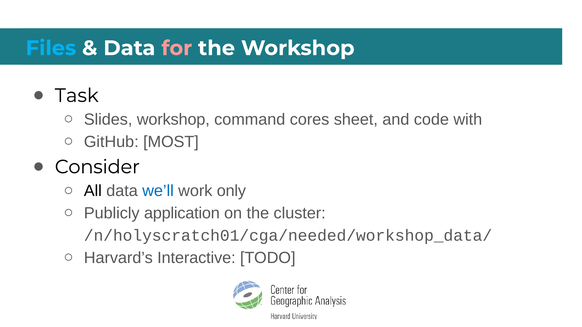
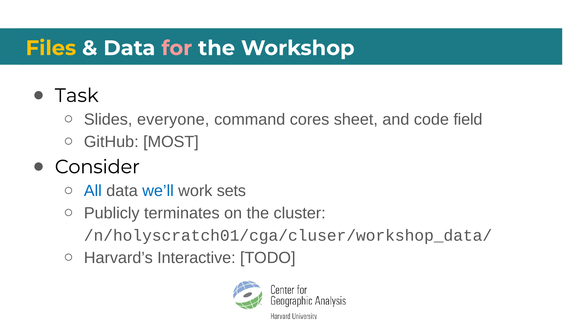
Files colour: light blue -> yellow
Slides workshop: workshop -> everyone
with: with -> field
All colour: black -> blue
only: only -> sets
application: application -> terminates
/n/holyscratch01/cga/needed/workshop_data/: /n/holyscratch01/cga/needed/workshop_data/ -> /n/holyscratch01/cga/cluser/workshop_data/
